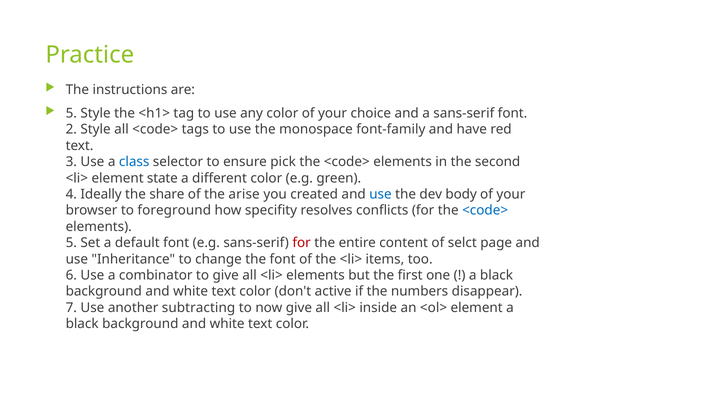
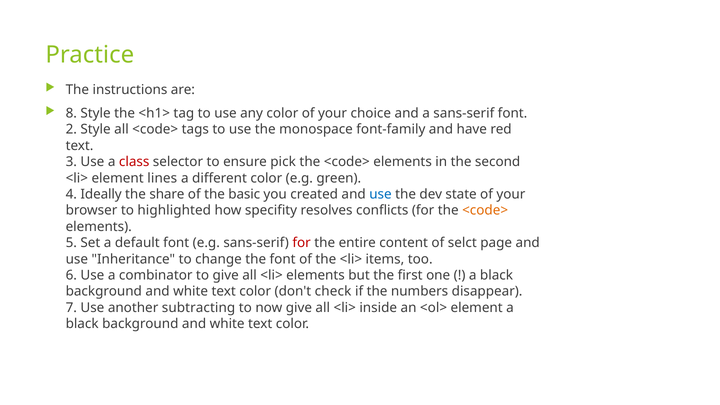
5 at (71, 113): 5 -> 8
class colour: blue -> red
state: state -> lines
arise: arise -> basic
body: body -> state
foreground: foreground -> highlighted
<code> at (485, 211) colour: blue -> orange
active: active -> check
